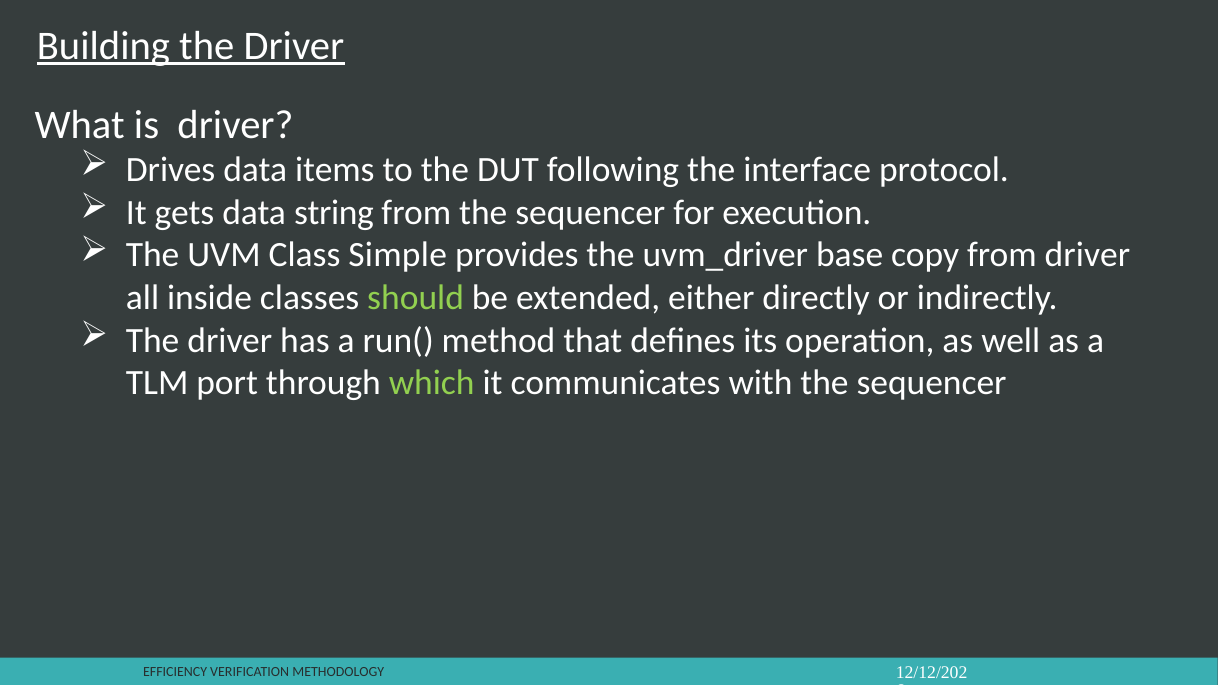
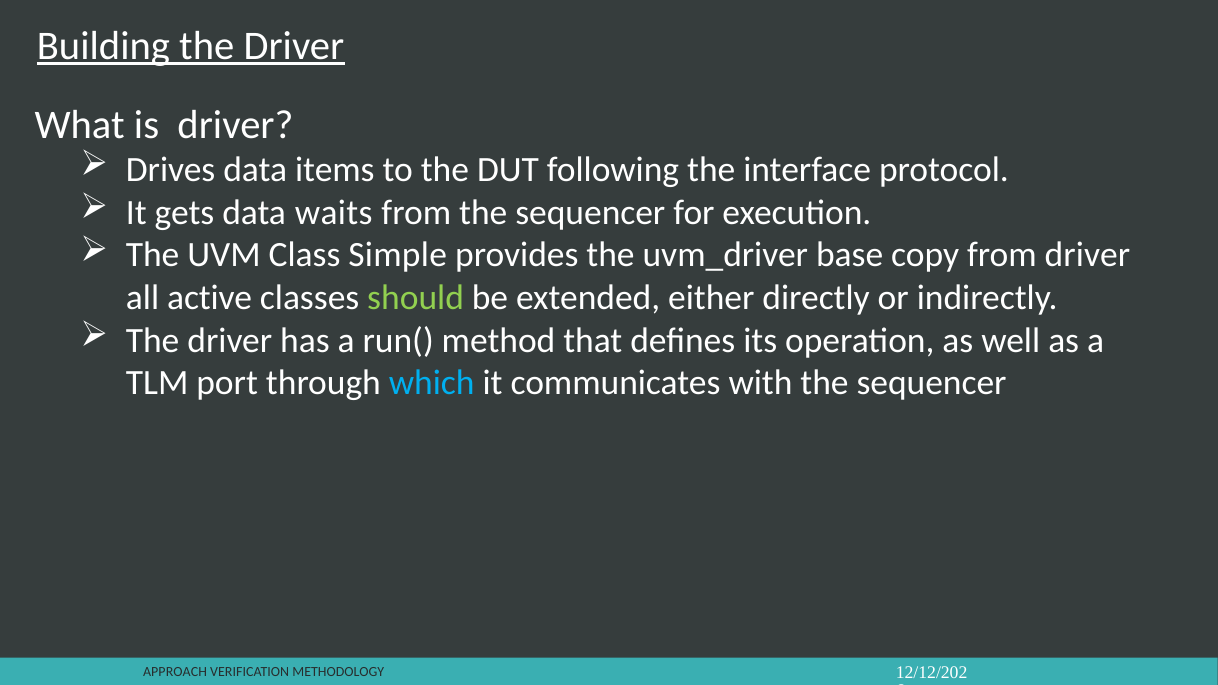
string: string -> waits
inside: inside -> active
which colour: light green -> light blue
EFFICIENCY: EFFICIENCY -> APPROACH
